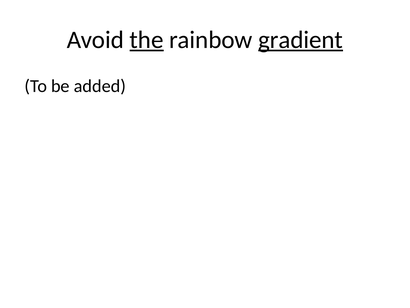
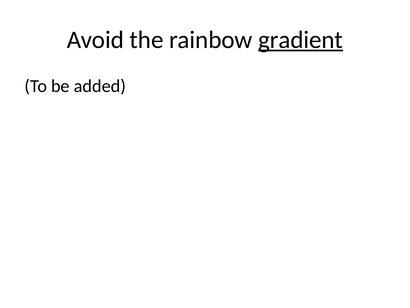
the underline: present -> none
